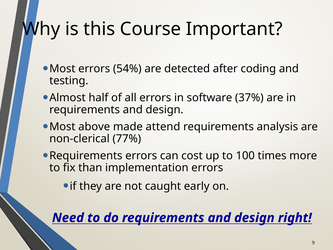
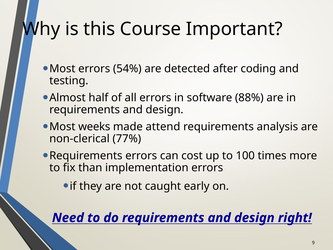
37%: 37% -> 88%
above: above -> weeks
